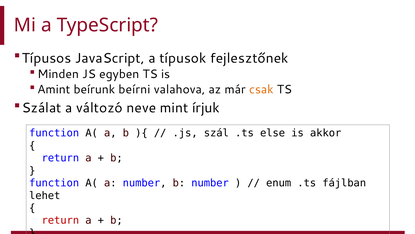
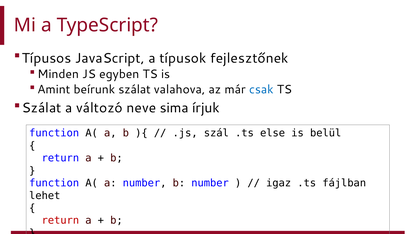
beírunk beírni: beírni -> szálat
csak colour: orange -> blue
mint: mint -> sima
akkor: akkor -> belül
enum: enum -> igaz
